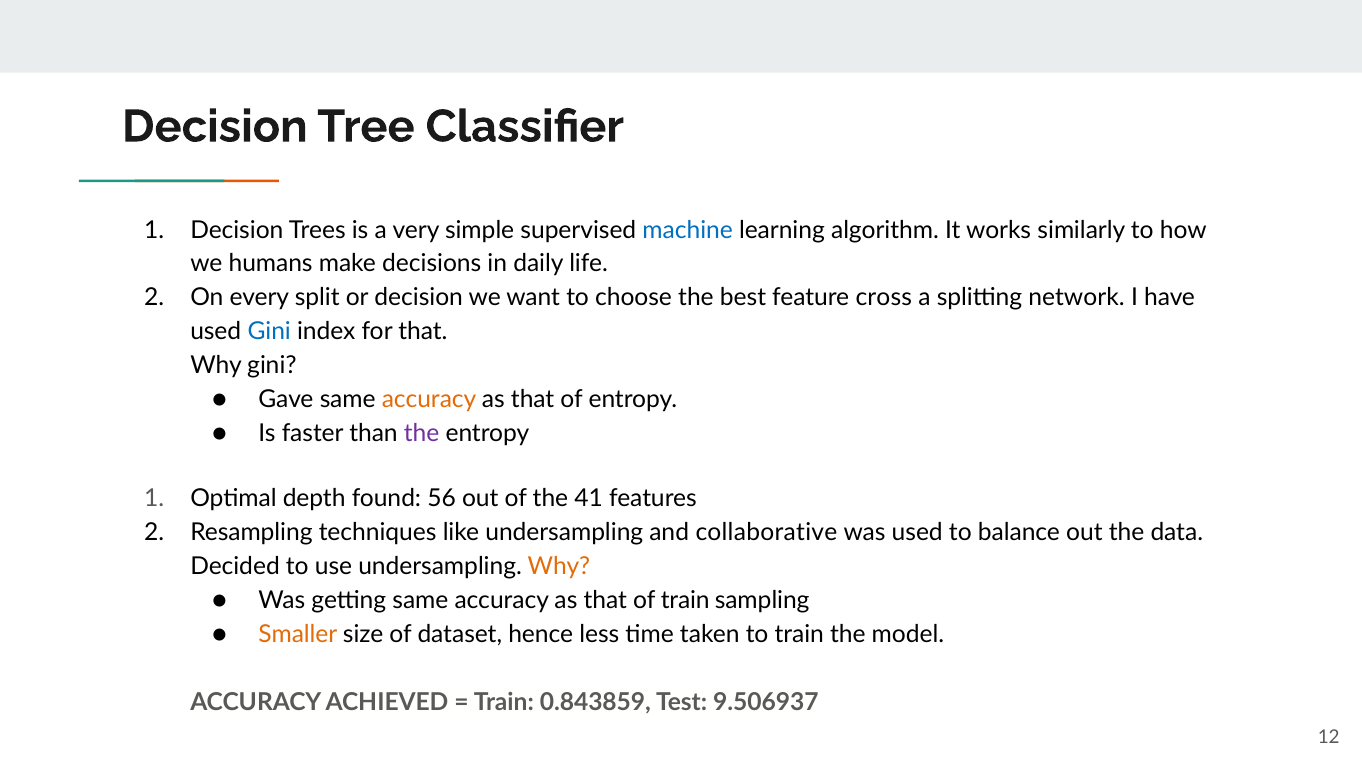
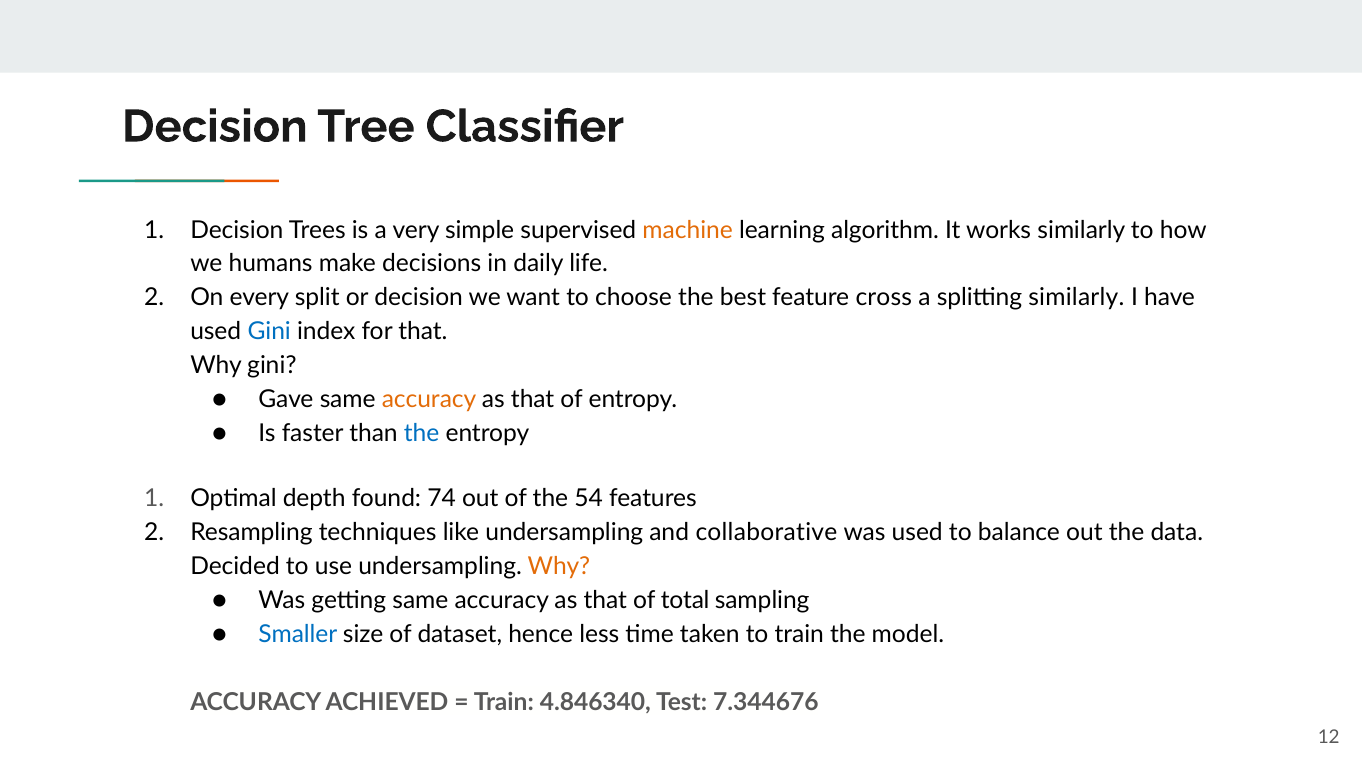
machine colour: blue -> orange
splitting network: network -> similarly
the at (422, 433) colour: purple -> blue
56: 56 -> 74
41: 41 -> 54
of train: train -> total
Smaller colour: orange -> blue
0.843859: 0.843859 -> 4.846340
9.506937: 9.506937 -> 7.344676
